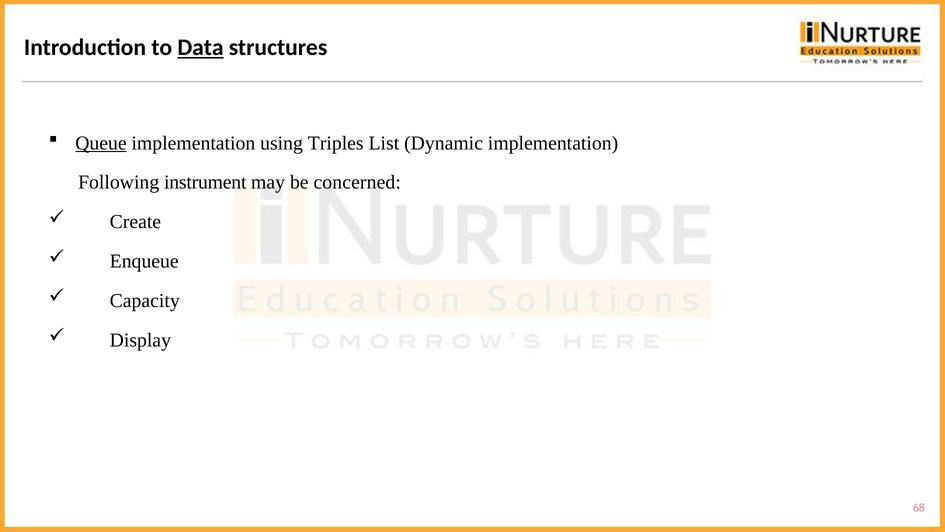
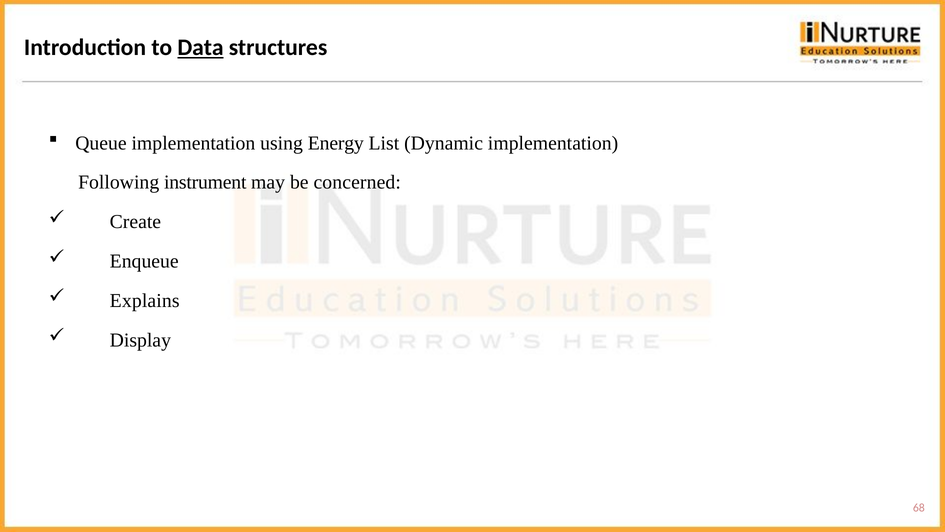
Queue underline: present -> none
Triples: Triples -> Energy
Capacity: Capacity -> Explains
